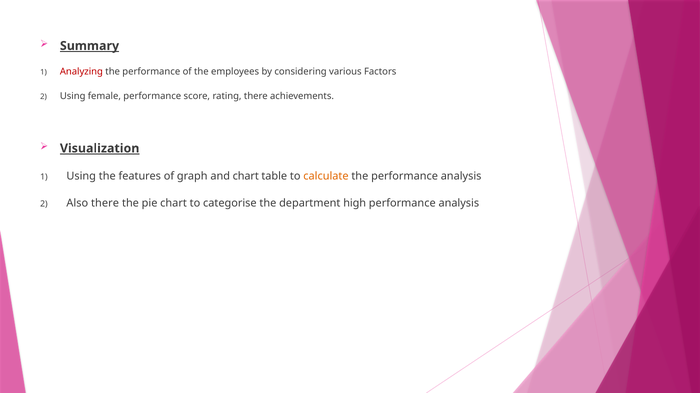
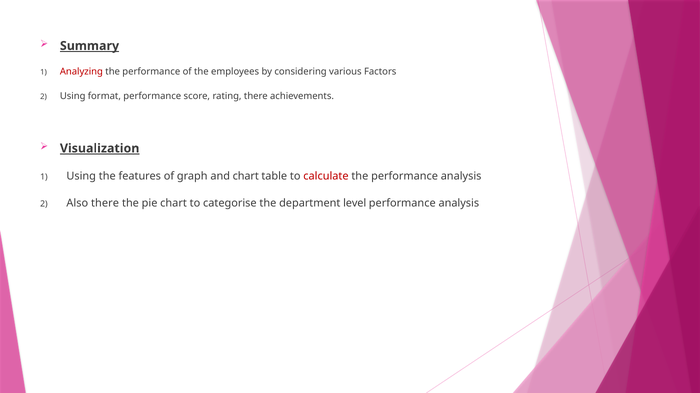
female: female -> format
calculate colour: orange -> red
high: high -> level
